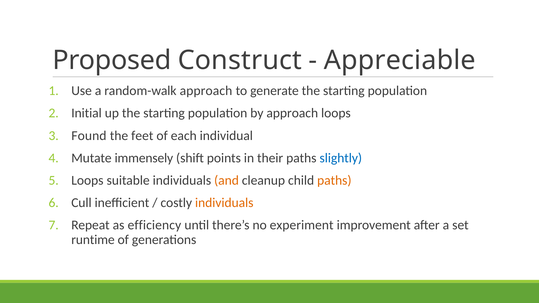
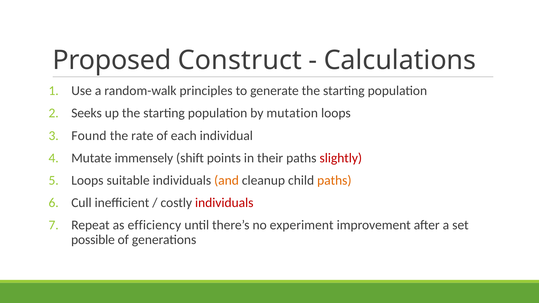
Appreciable: Appreciable -> Calculations
random-walk approach: approach -> principles
Initial: Initial -> Seeks
by approach: approach -> mutation
feet: feet -> rate
slightly colour: blue -> red
individuals at (224, 203) colour: orange -> red
runtime: runtime -> possible
